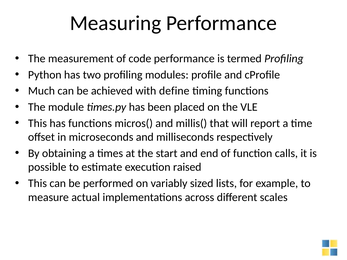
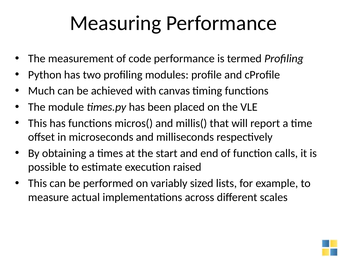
define: define -> canvas
